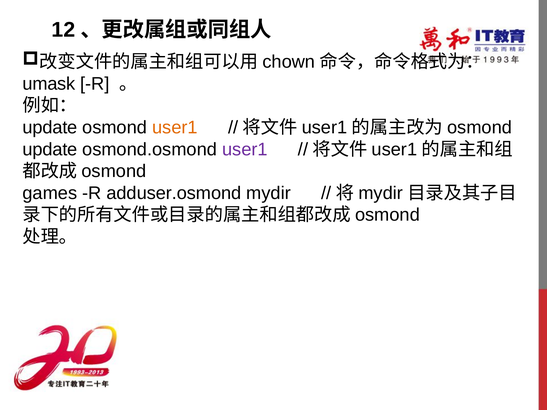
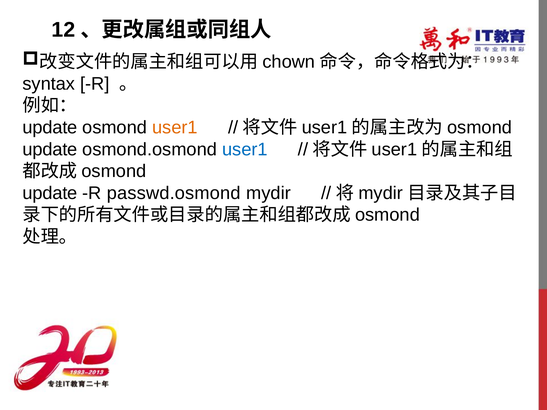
umask: umask -> syntax
user1 at (245, 149) colour: purple -> blue
games at (50, 193): games -> update
adduser.osmond: adduser.osmond -> passwd.osmond
